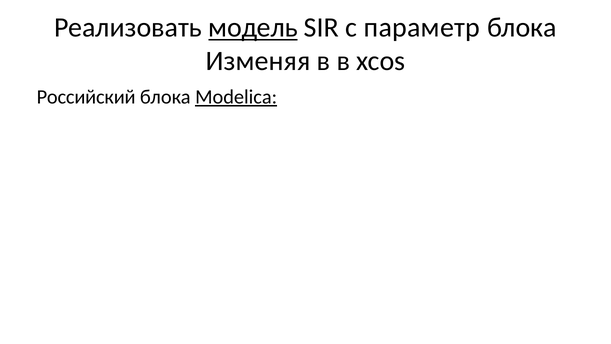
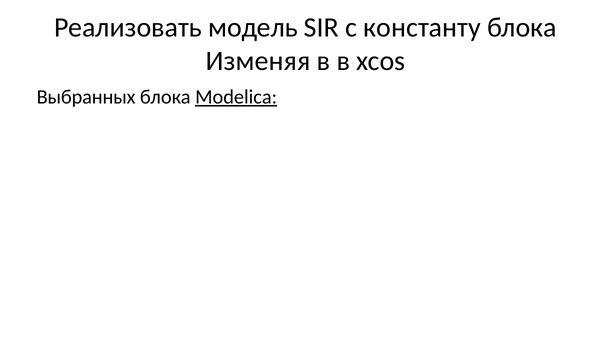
модель underline: present -> none
параметр: параметр -> константу
Российский: Российский -> Выбранных
